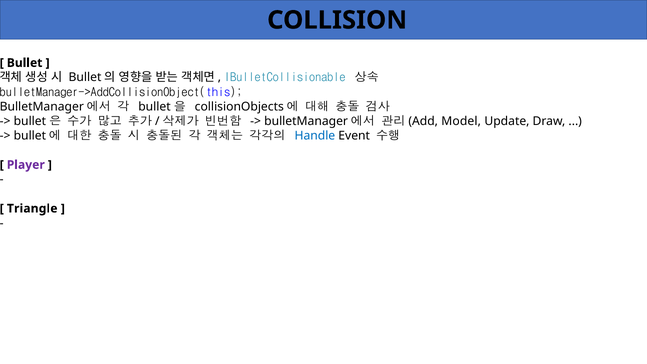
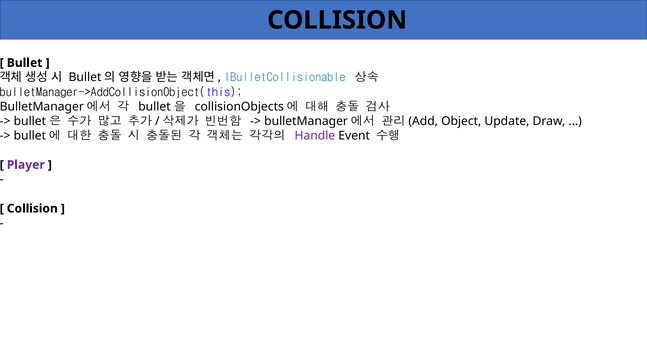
Model: Model -> Object
Handle colour: blue -> purple
Triangle at (32, 208): Triangle -> Collision
